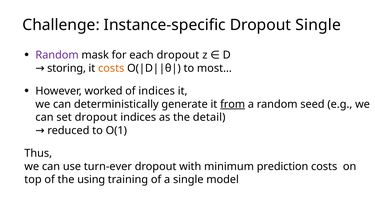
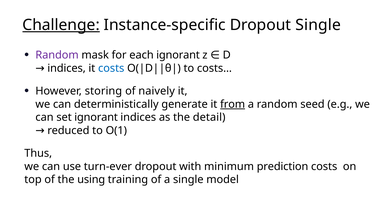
Challenge underline: none -> present
each dropout: dropout -> ignorant
storing at (67, 68): storing -> indices
costs at (111, 68) colour: orange -> blue
most…: most… -> costs…
worked: worked -> storing
of indices: indices -> naively
set dropout: dropout -> ignorant
